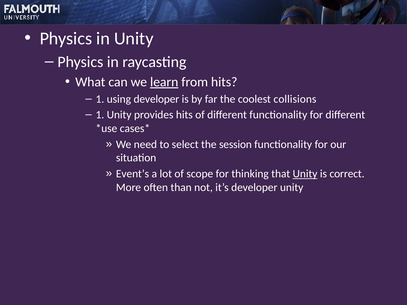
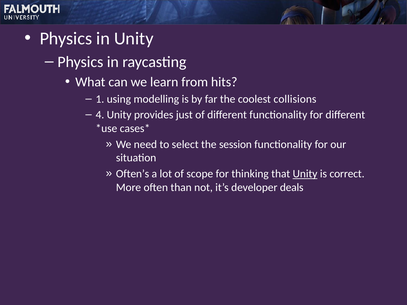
learn underline: present -> none
using developer: developer -> modelling
1 at (100, 115): 1 -> 4
provides hits: hits -> just
Event’s: Event’s -> Often’s
developer unity: unity -> deals
